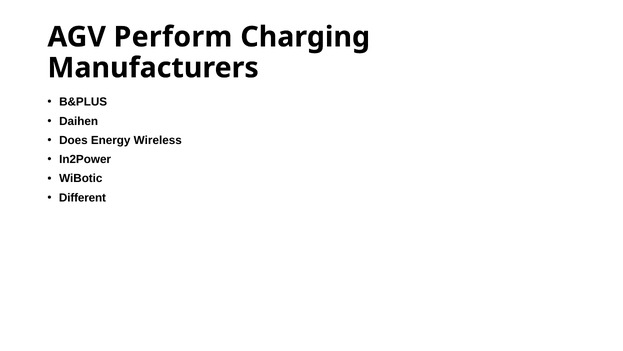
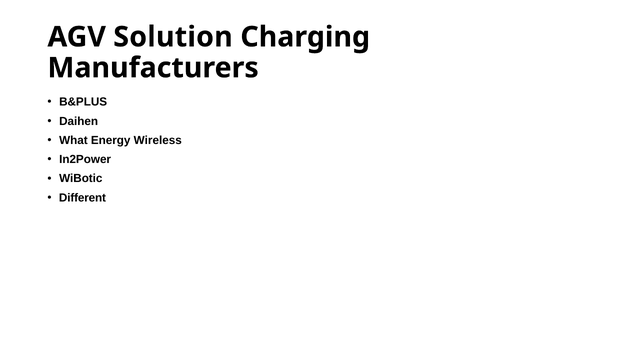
Perform: Perform -> Solution
Does: Does -> What
